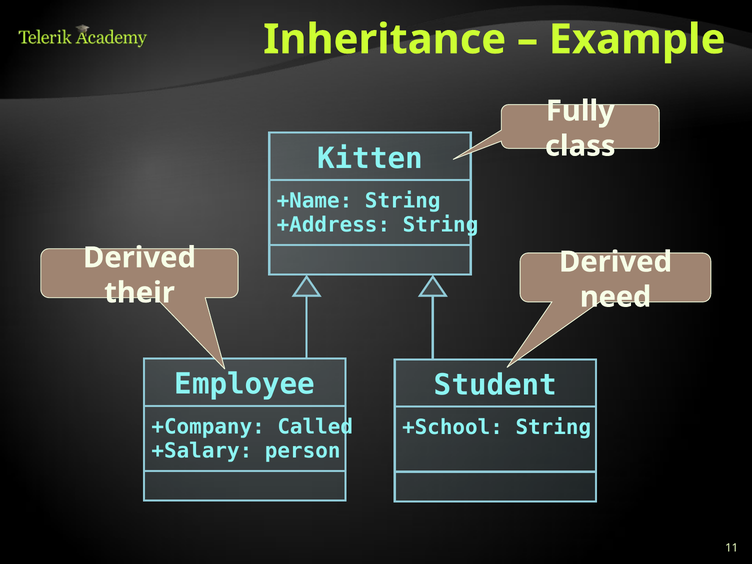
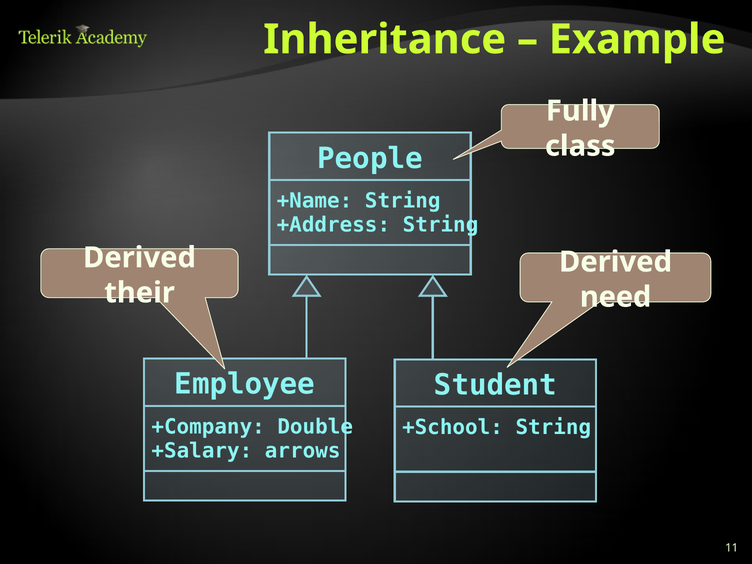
Kitten: Kitten -> People
Called: Called -> Double
person: person -> arrows
